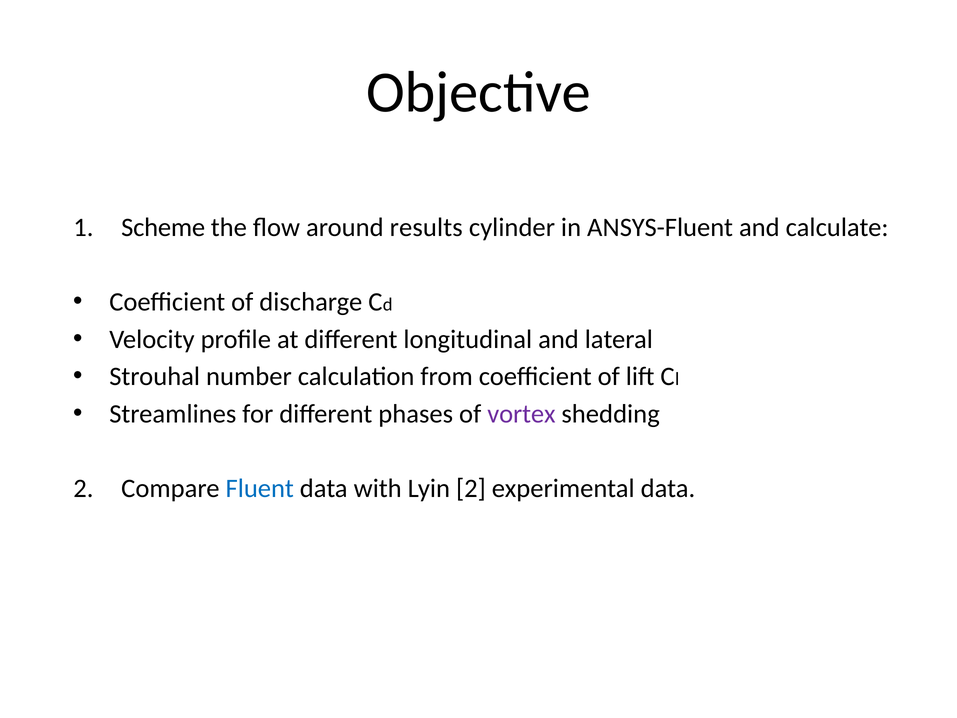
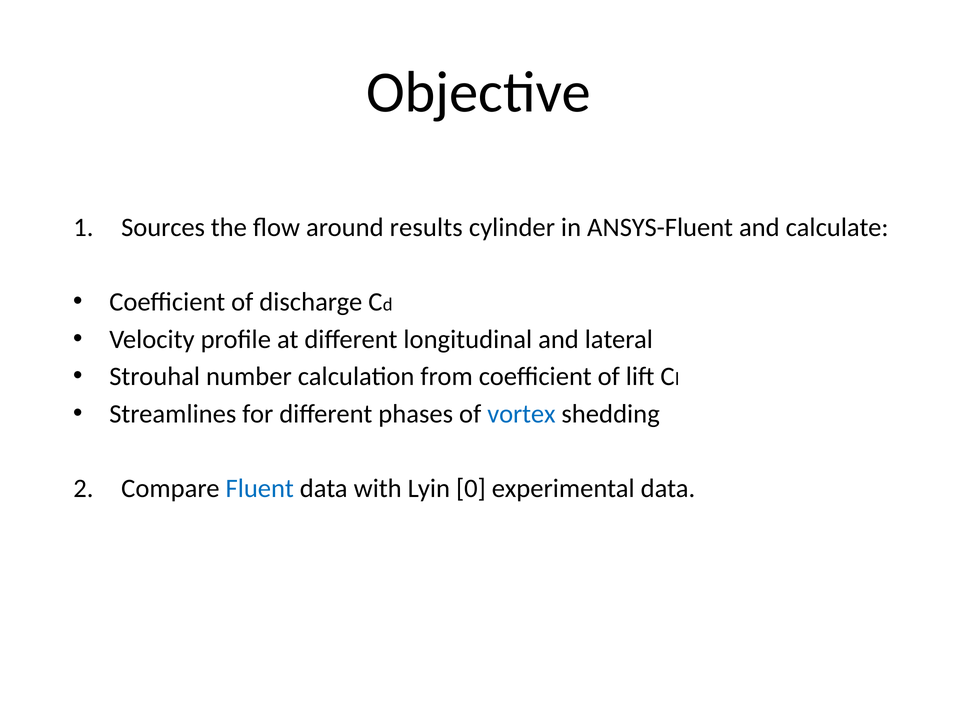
Scheme: Scheme -> Sources
vortex colour: purple -> blue
Lyin 2: 2 -> 0
